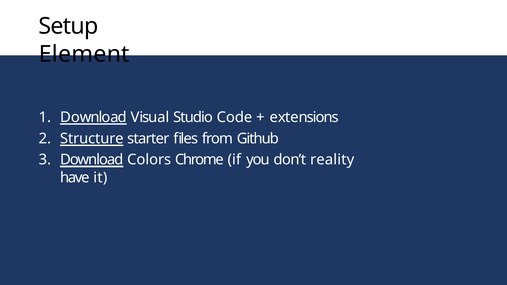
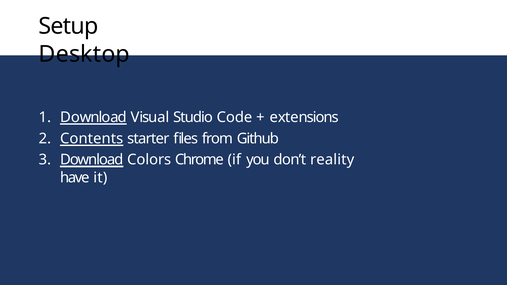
Element: Element -> Desktop
Structure: Structure -> Contents
